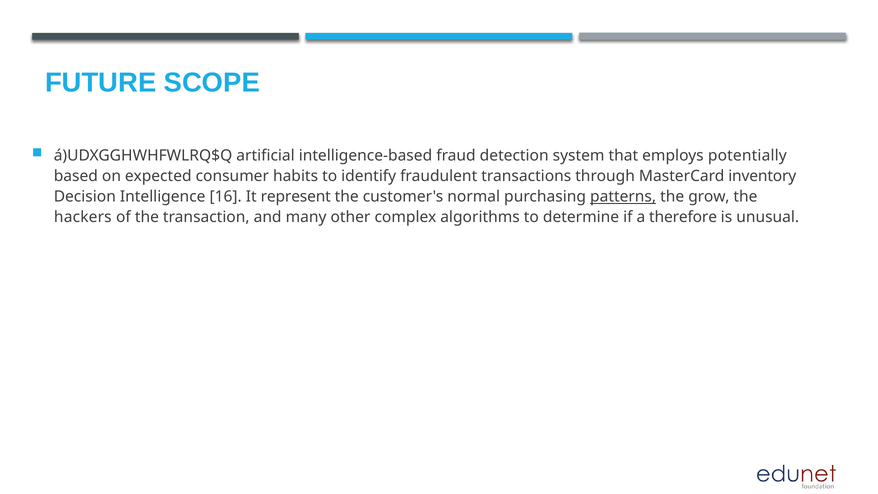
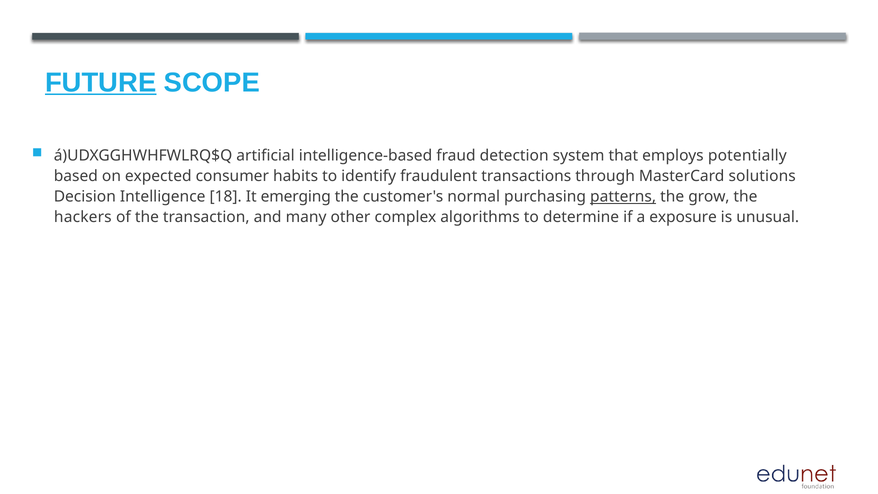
FUTURE underline: none -> present
inventory: inventory -> solutions
16: 16 -> 18
represent: represent -> emerging
therefore: therefore -> exposure
